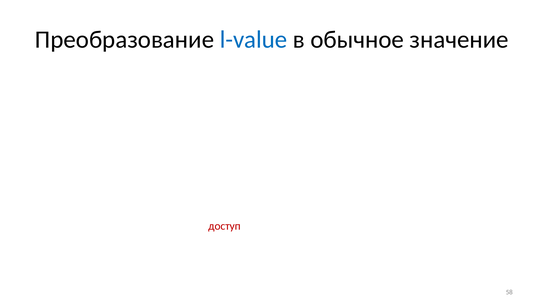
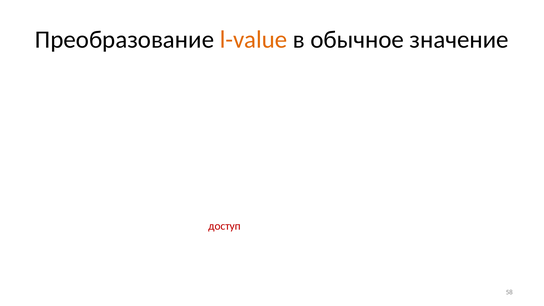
l-value at (254, 39) colour: blue -> orange
